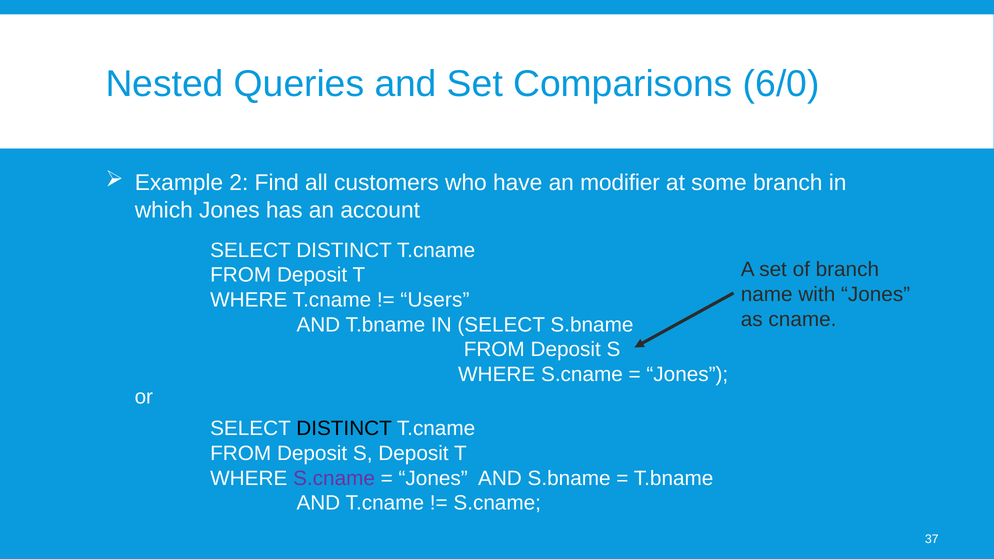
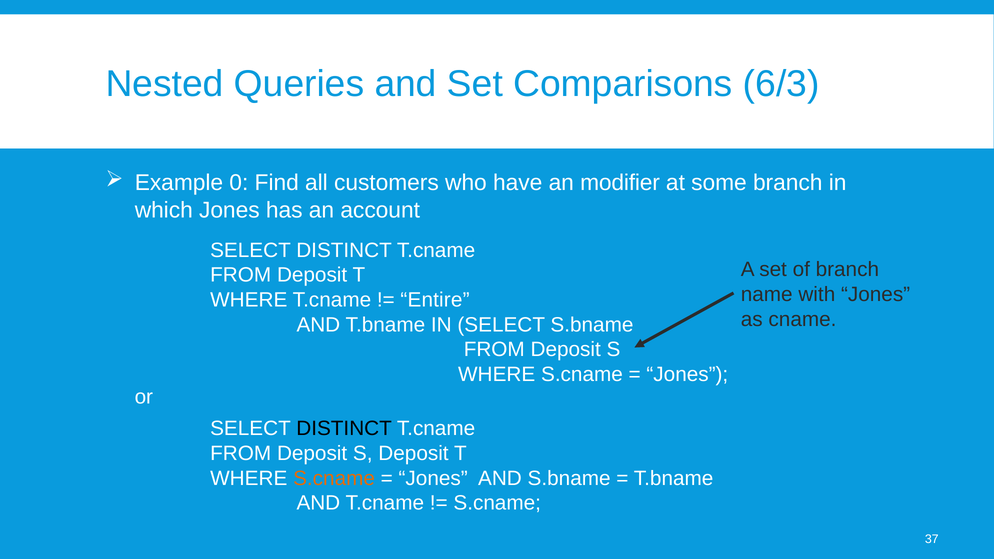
6/0: 6/0 -> 6/3
2: 2 -> 0
Users: Users -> Entire
S.cname at (334, 478) colour: purple -> orange
